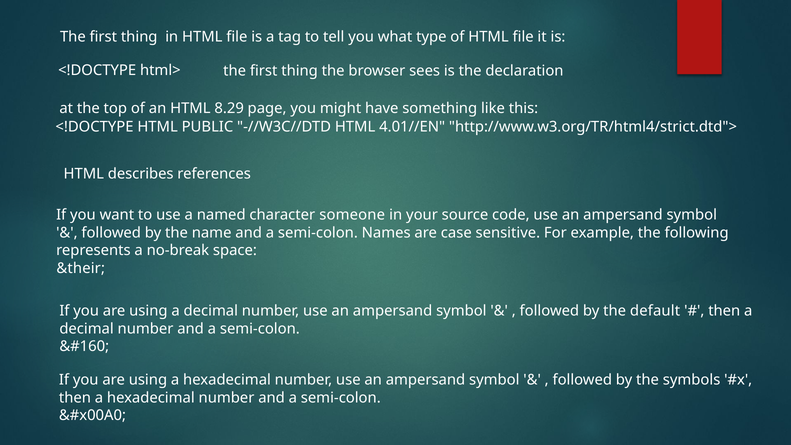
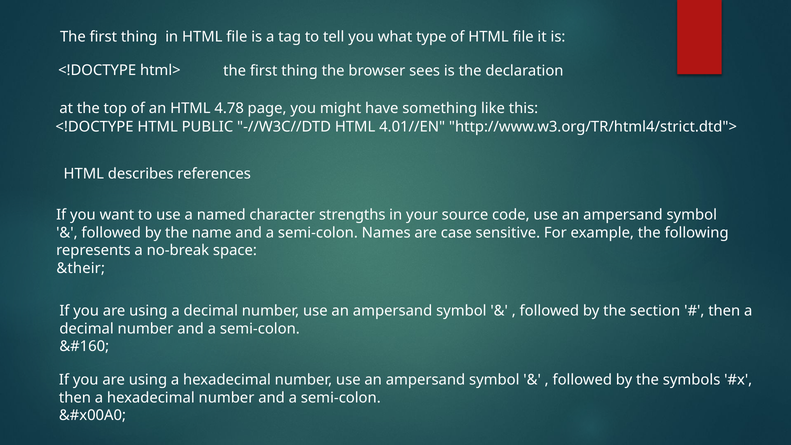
8.29: 8.29 -> 4.78
someone: someone -> strengths
default: default -> section
